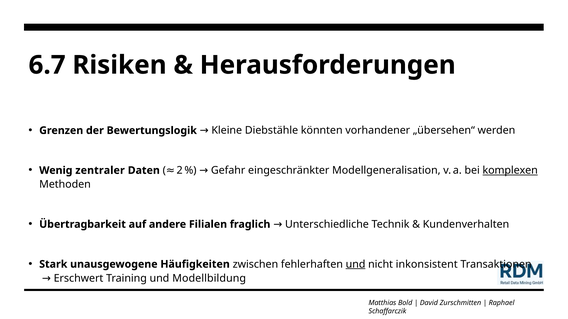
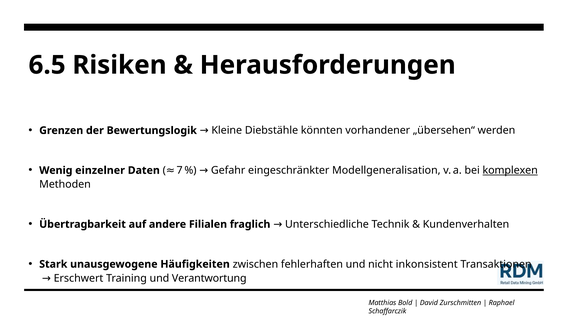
6.7: 6.7 -> 6.5
zentraler: zentraler -> einzelner
2: 2 -> 7
und at (356, 265) underline: present -> none
Modellbildung: Modellbildung -> Verantwortung
